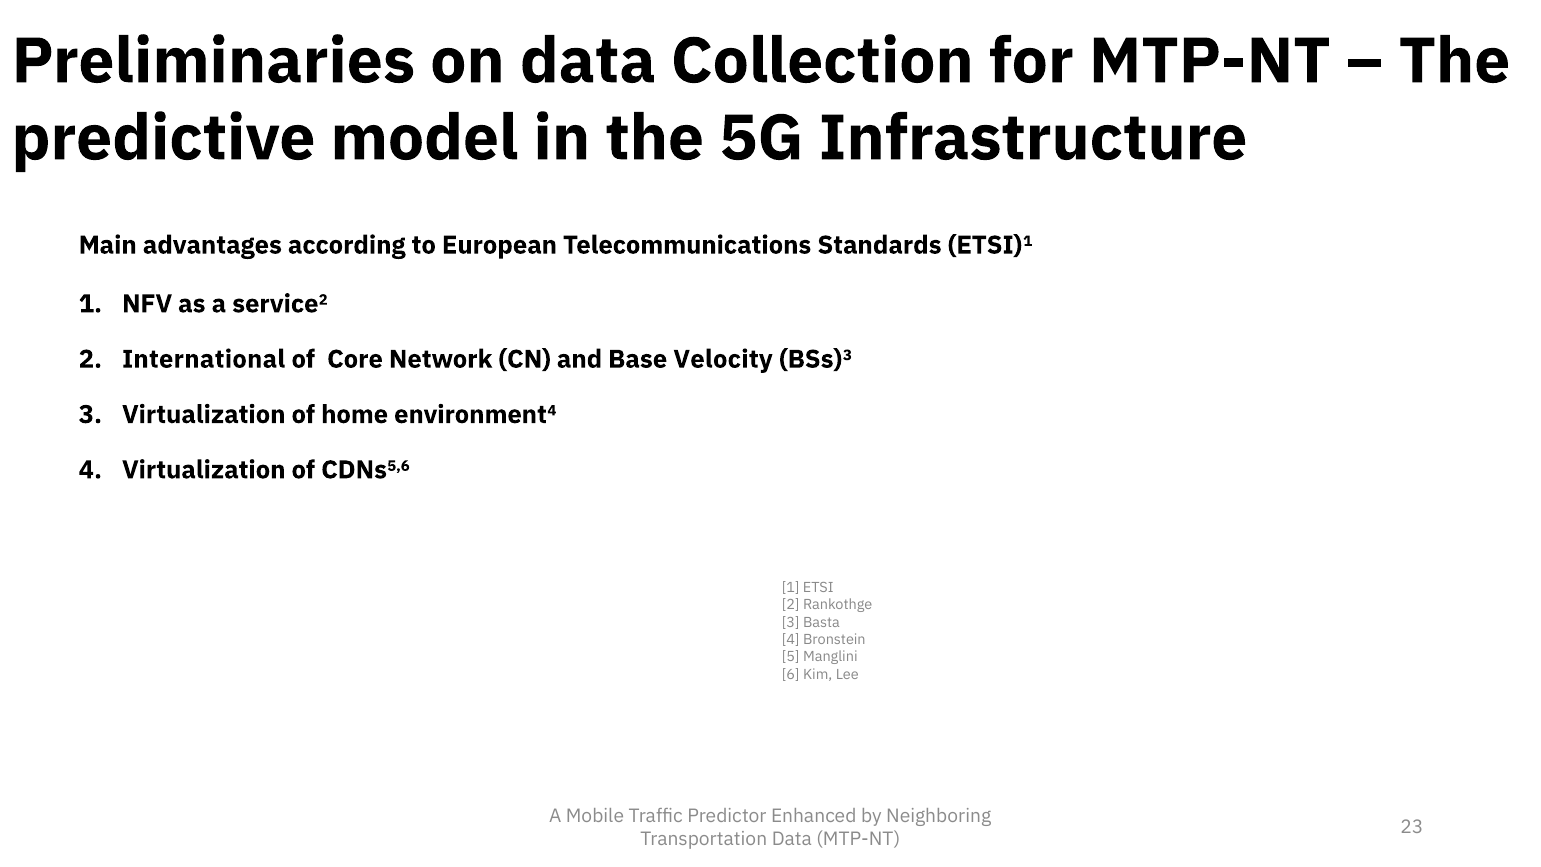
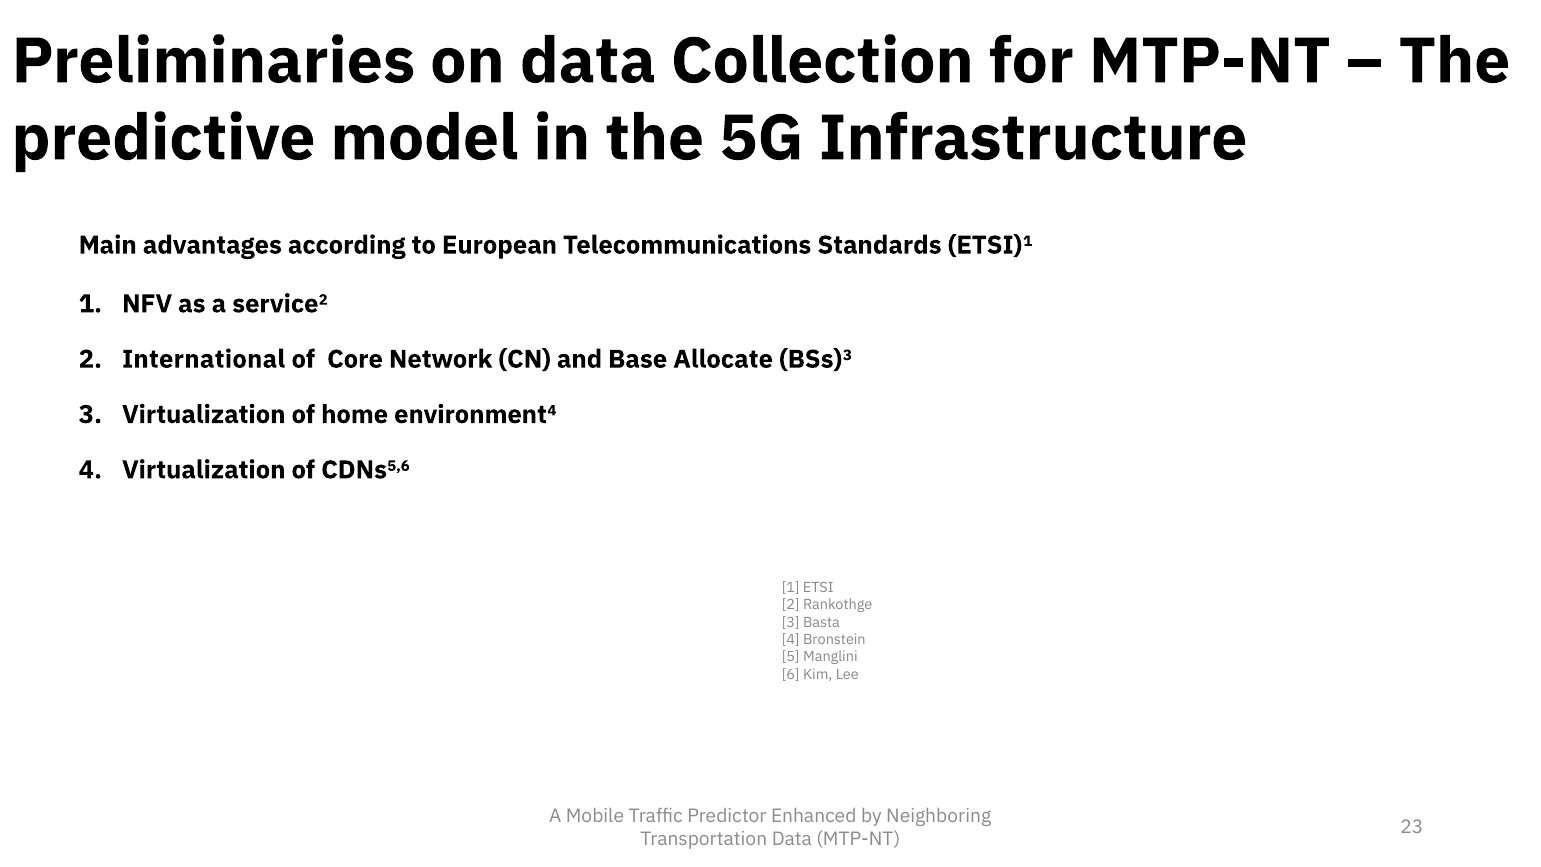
Velocity: Velocity -> Allocate
